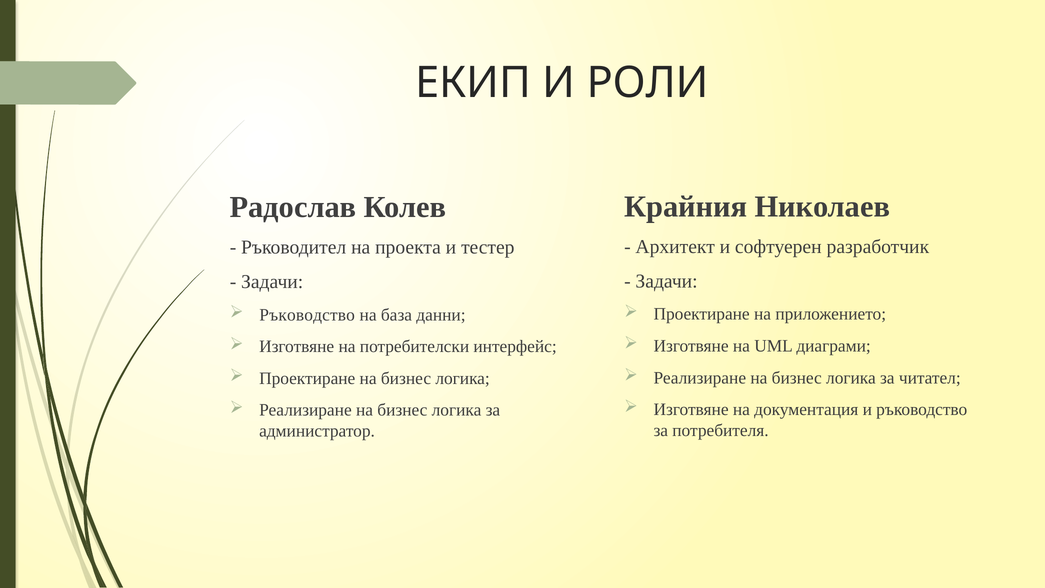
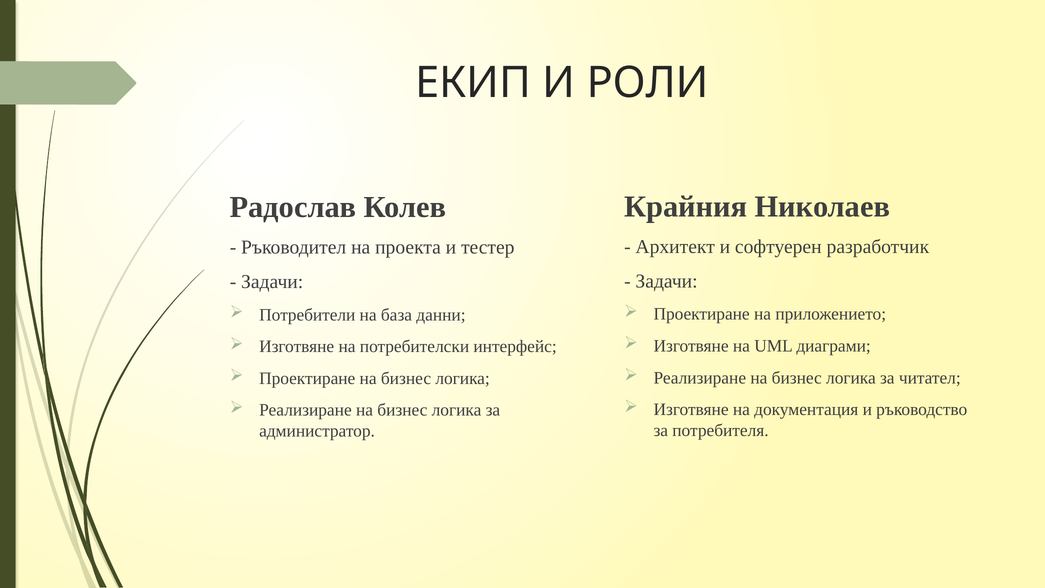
Ръководство at (307, 315): Ръководство -> Потребители
